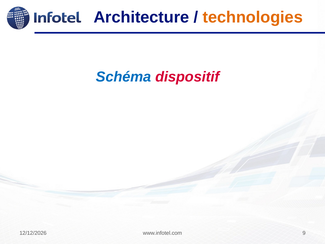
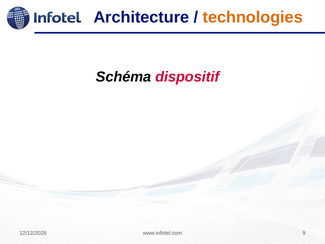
Schéma colour: blue -> black
